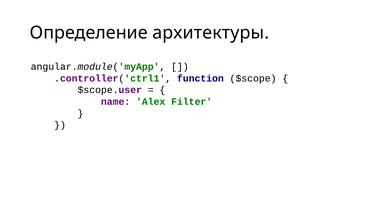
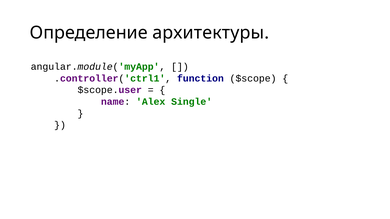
Filter: Filter -> Single
